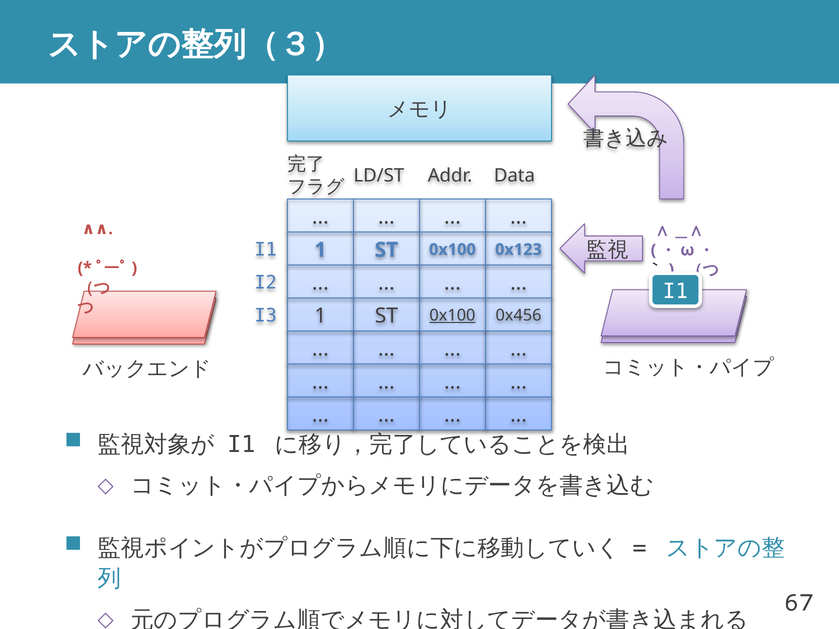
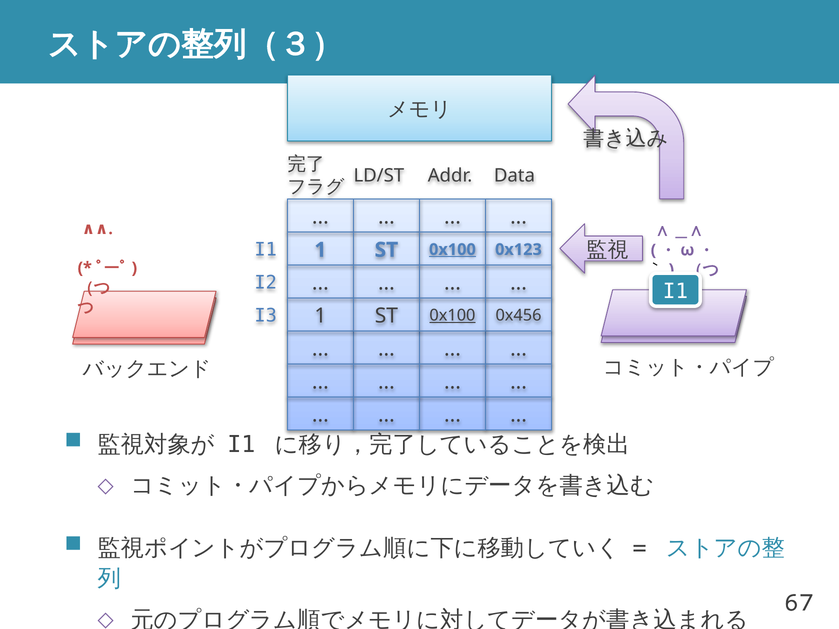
0x100 at (452, 250) underline: none -> present
